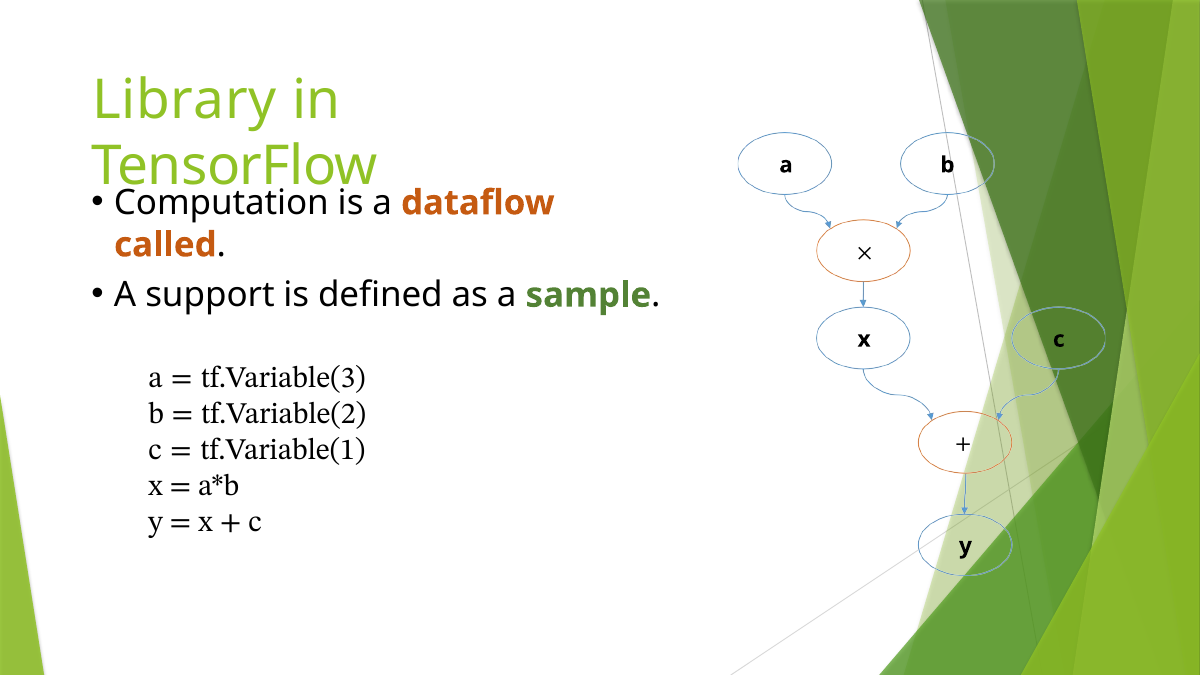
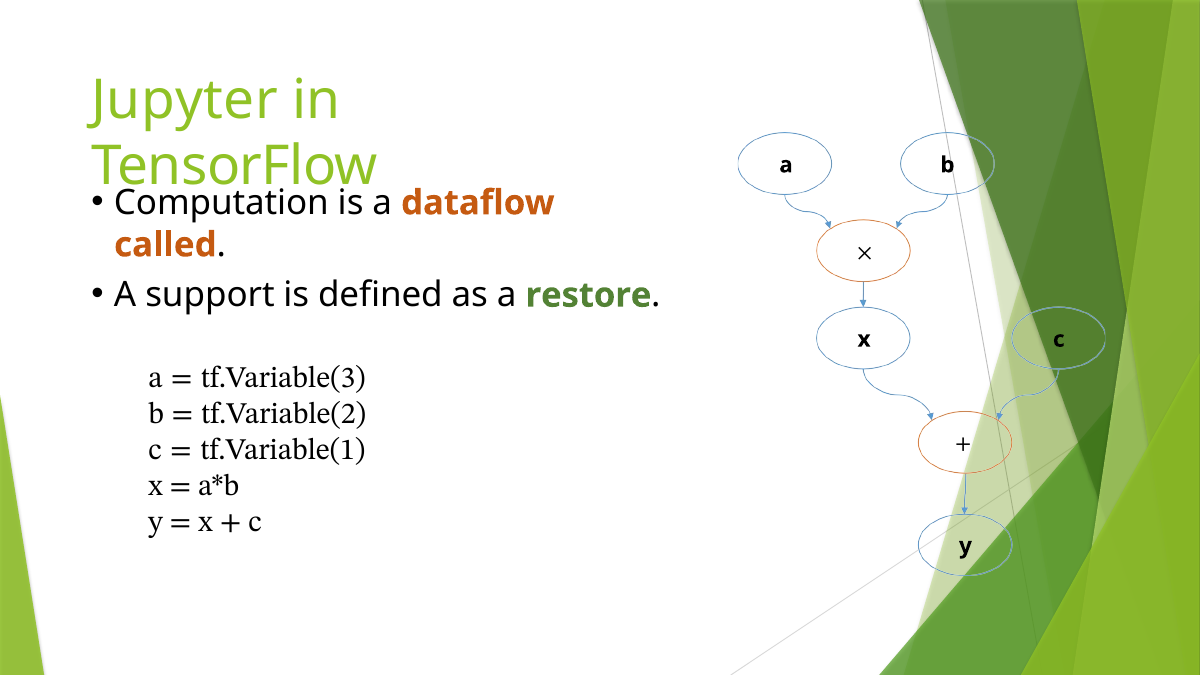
Library: Library -> Jupyter
sample: sample -> restore
